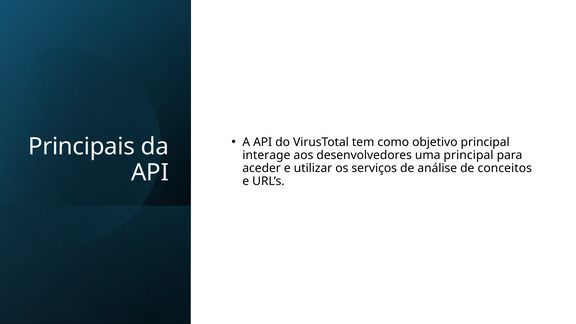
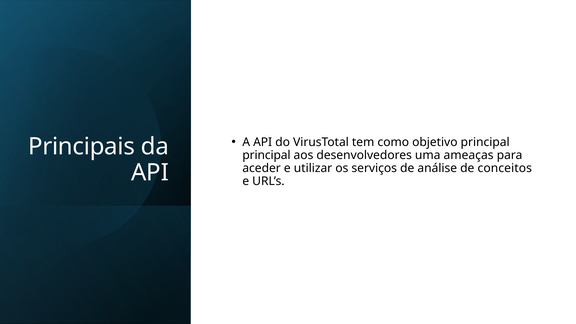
interage at (266, 155): interage -> principal
uma principal: principal -> ameaças
